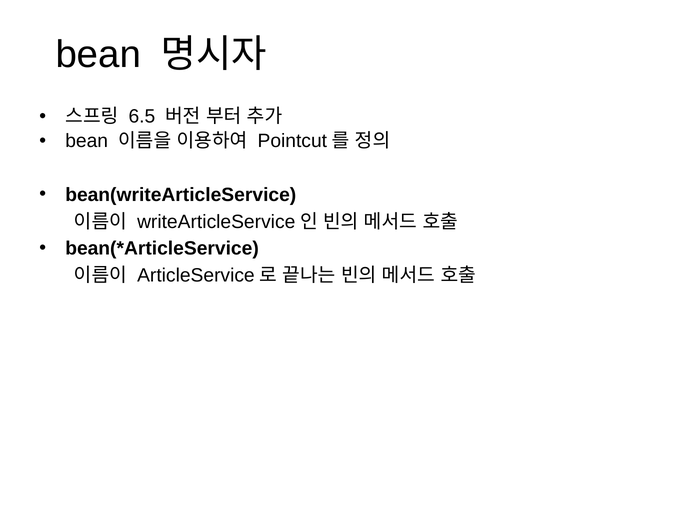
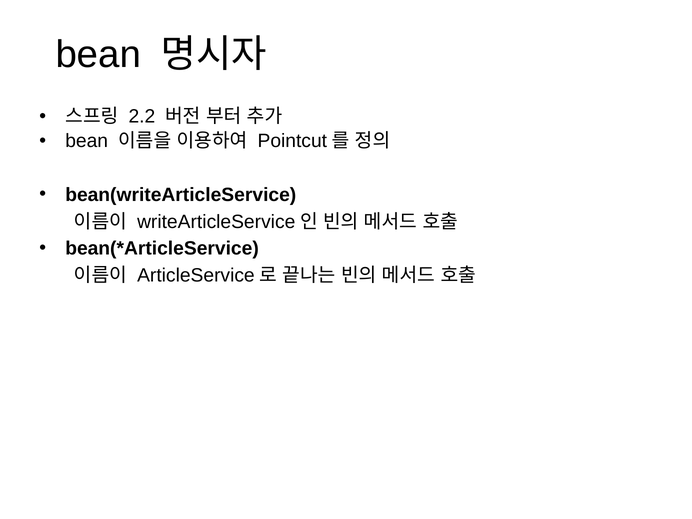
6.5: 6.5 -> 2.2
